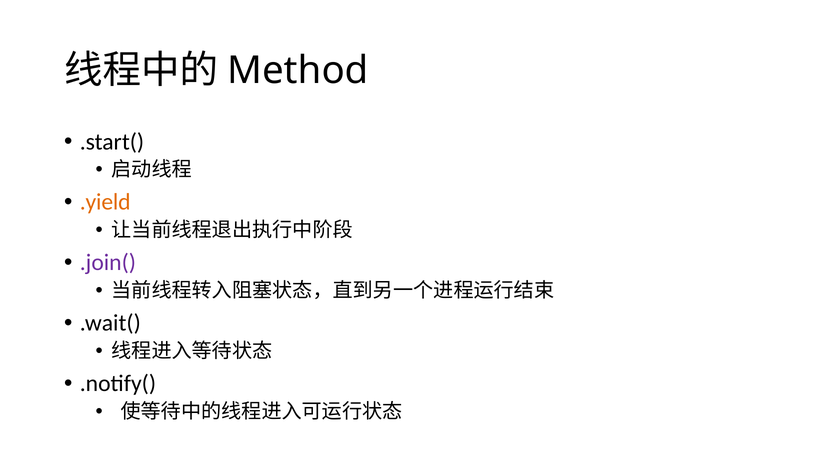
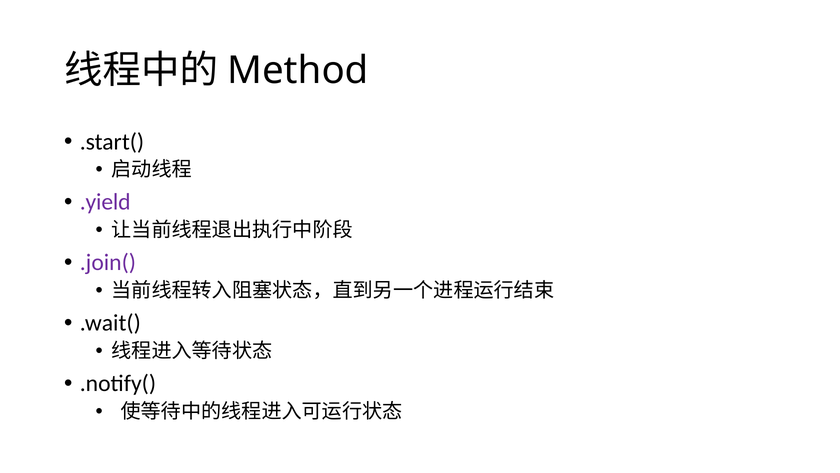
.yield colour: orange -> purple
